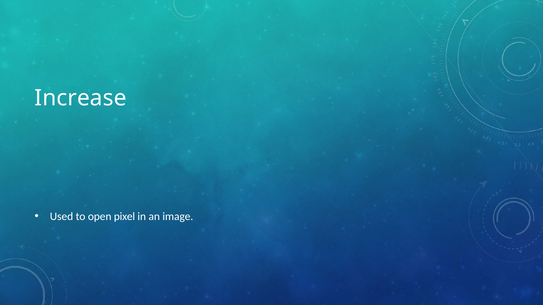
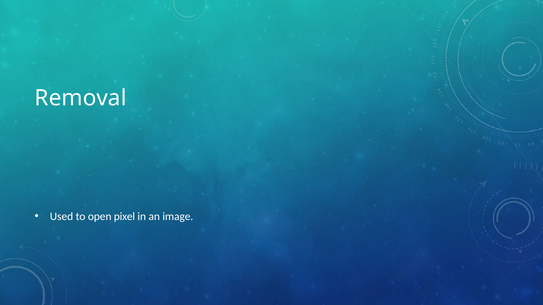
Increase: Increase -> Removal
